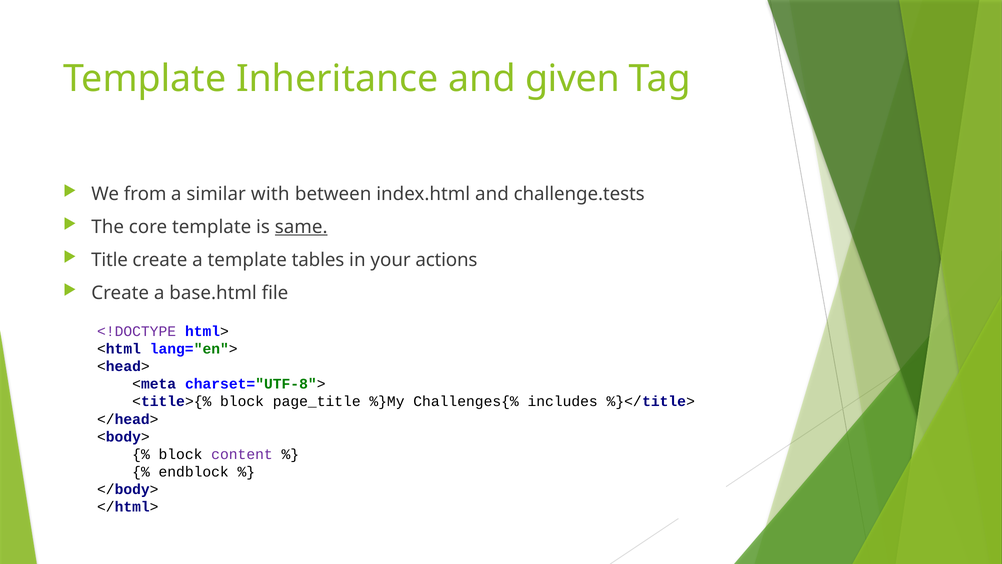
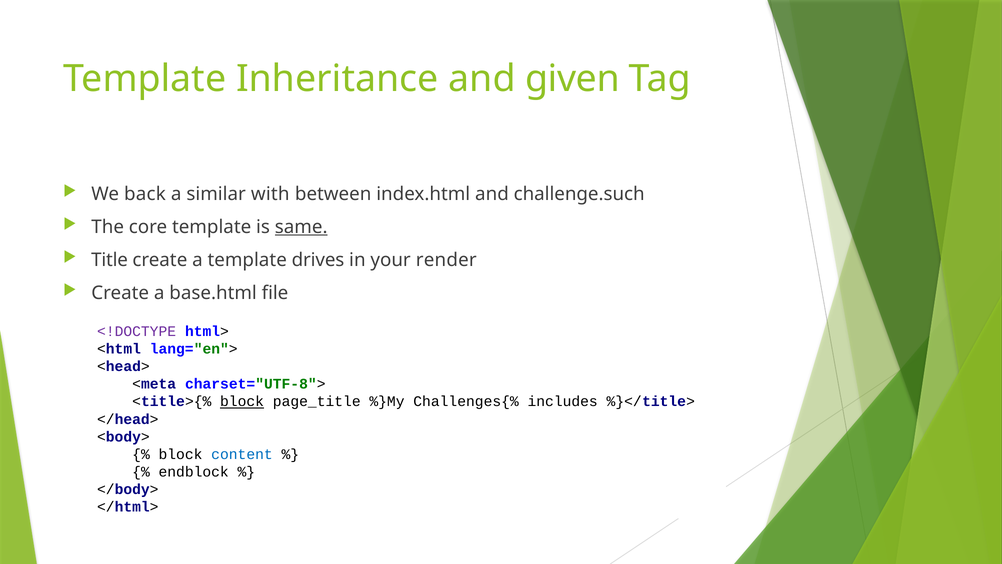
from: from -> back
challenge.tests: challenge.tests -> challenge.such
tables: tables -> drives
actions: actions -> render
block at (242, 401) underline: none -> present
content colour: purple -> blue
